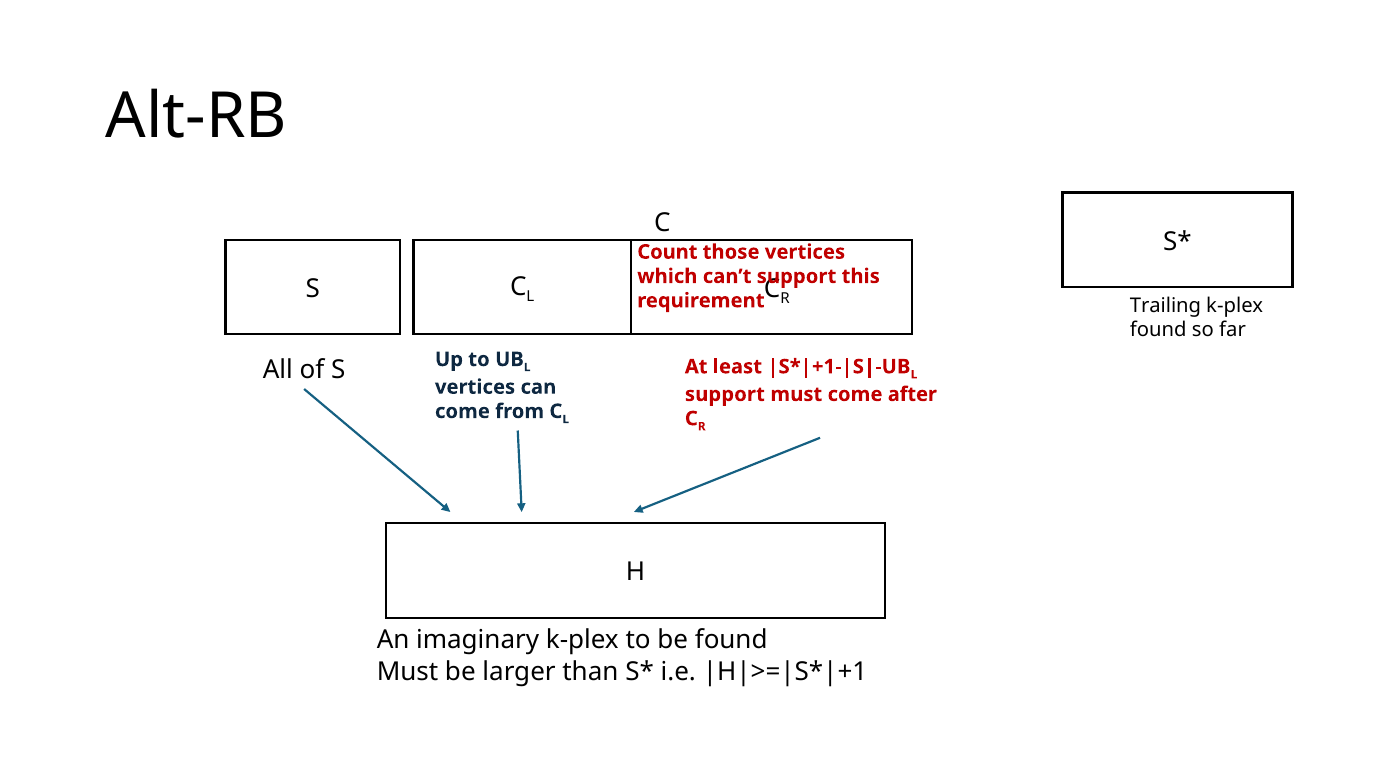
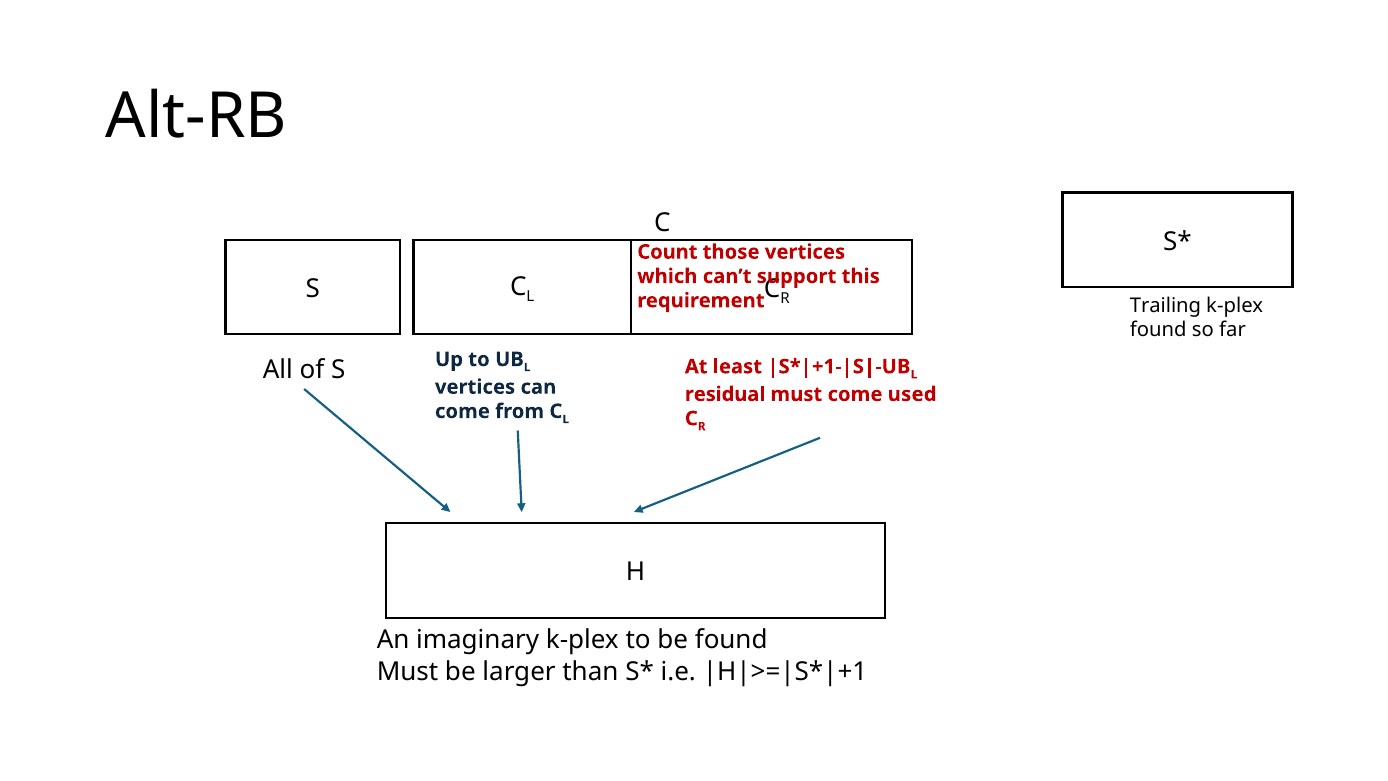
support at (725, 394): support -> residual
after: after -> used
